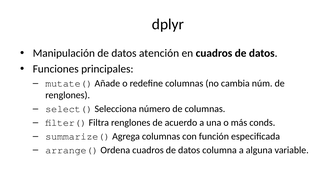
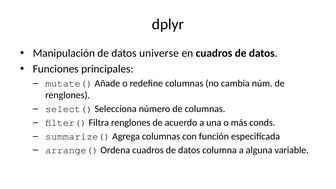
atención: atención -> universe
